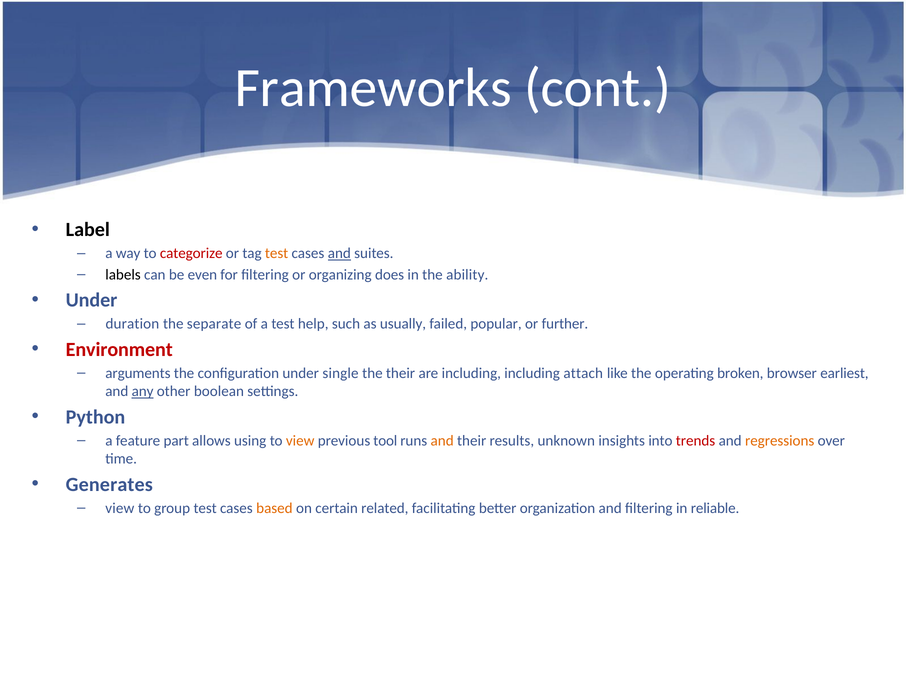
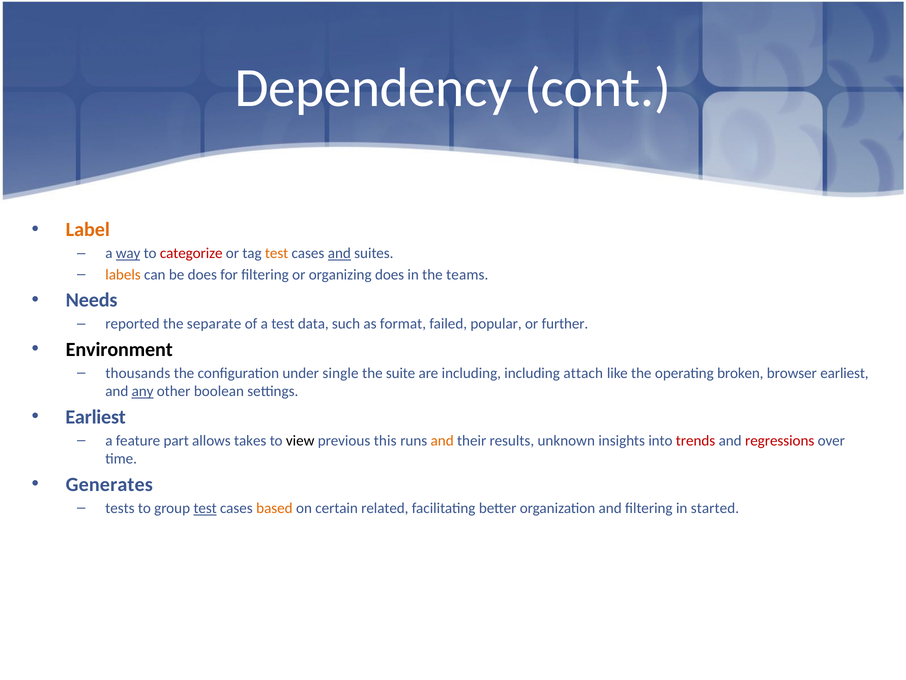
Frameworks: Frameworks -> Dependency
Label colour: black -> orange
way underline: none -> present
labels colour: black -> orange
be even: even -> does
ability: ability -> teams
Under at (92, 300): Under -> Needs
duration: duration -> reported
help: help -> data
usually: usually -> format
Environment colour: red -> black
arguments: arguments -> thousands
the their: their -> suite
Python at (95, 417): Python -> Earliest
using: using -> takes
view at (300, 440) colour: orange -> black
tool: tool -> this
regressions colour: orange -> red
view at (120, 508): view -> tests
test at (205, 508) underline: none -> present
reliable: reliable -> started
